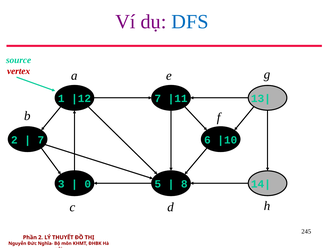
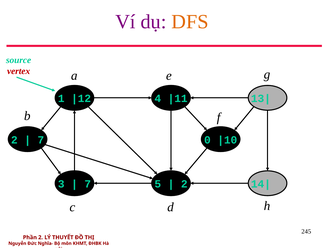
DFS colour: blue -> orange
7 at (158, 99): 7 -> 4
6: 6 -> 0
0 at (88, 184): 0 -> 7
8 at (184, 184): 8 -> 2
